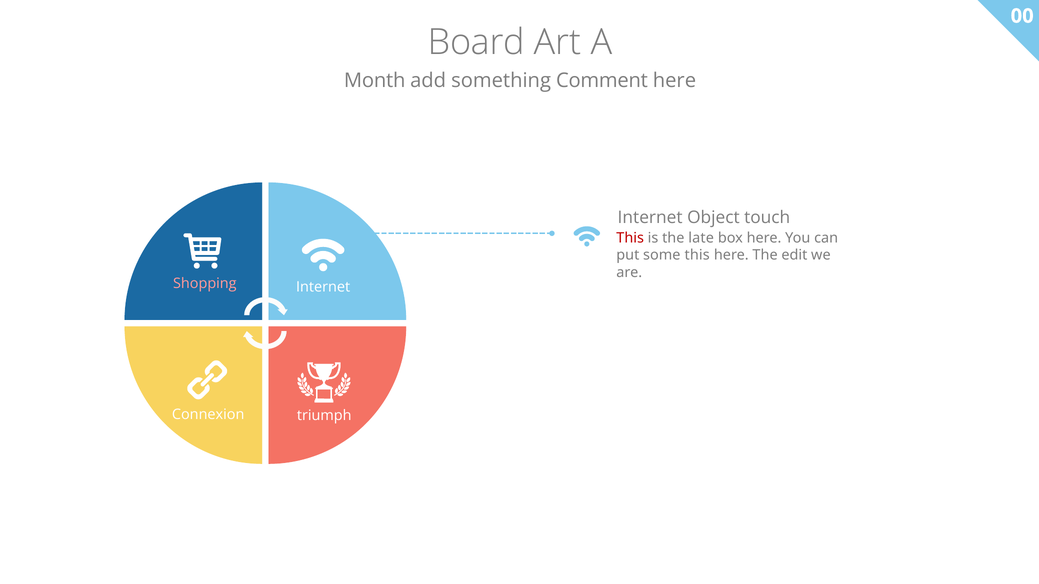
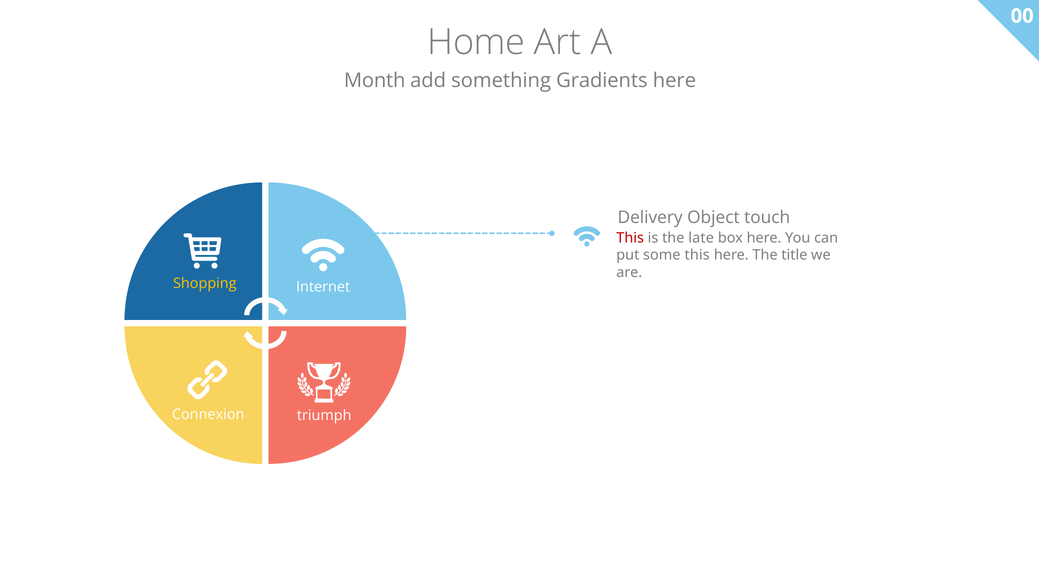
Board: Board -> Home
Comment: Comment -> Gradients
Internet at (650, 218): Internet -> Delivery
edit: edit -> title
Shopping colour: pink -> yellow
